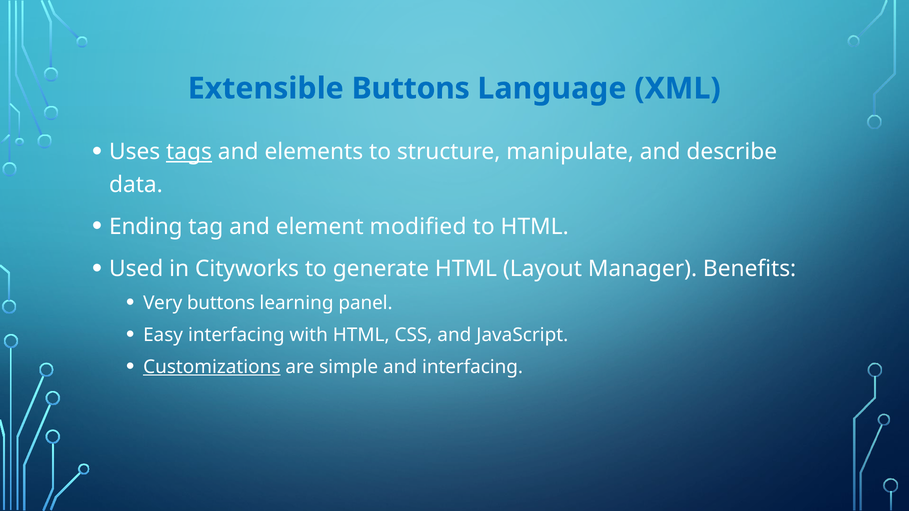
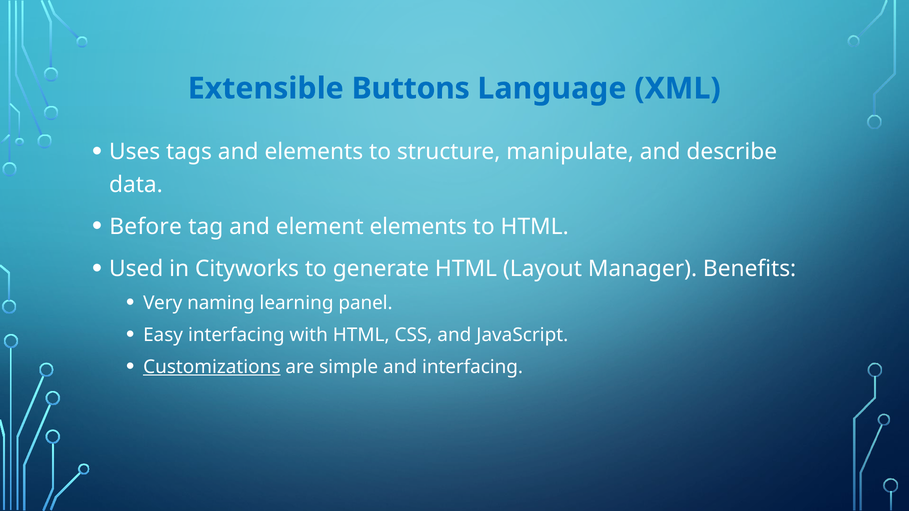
tags underline: present -> none
Ending: Ending -> Before
element modified: modified -> elements
Very buttons: buttons -> naming
